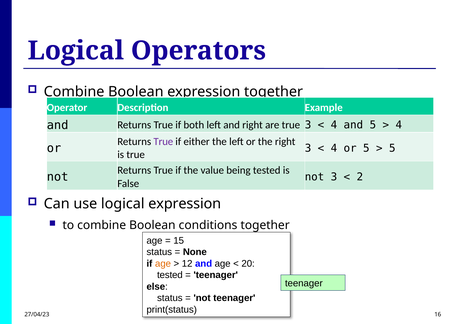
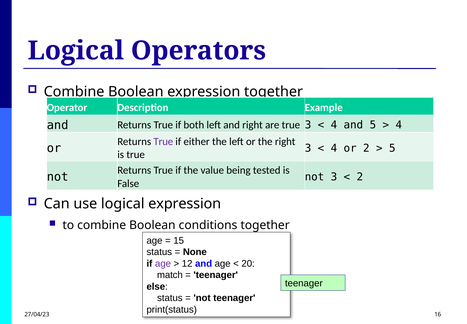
or 5: 5 -> 2
age at (163, 263) colour: orange -> purple
tested at (170, 275): tested -> match
